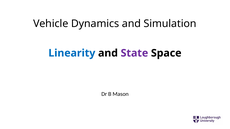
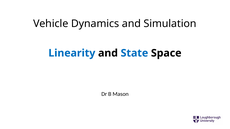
State colour: purple -> blue
